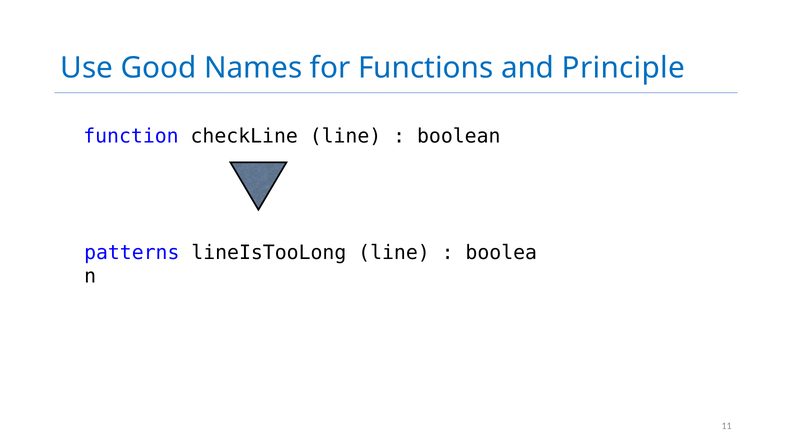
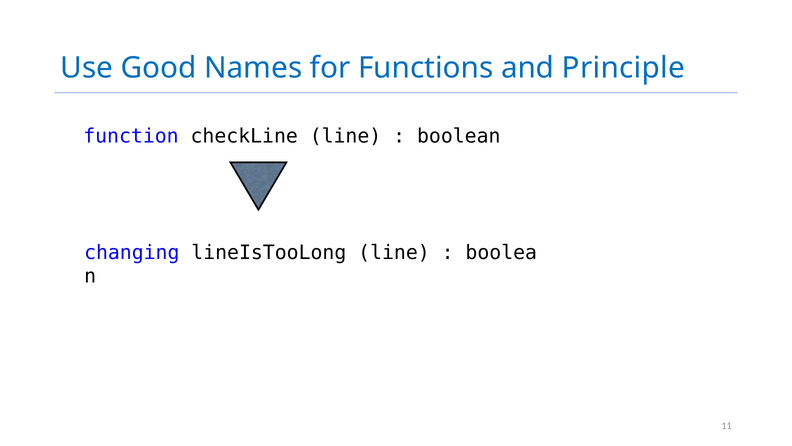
patterns: patterns -> changing
